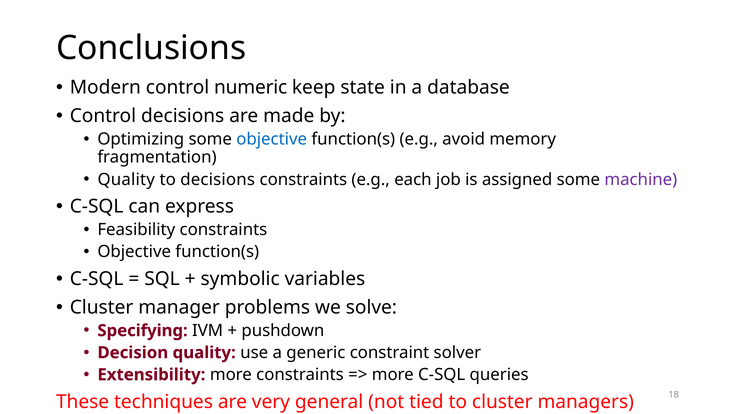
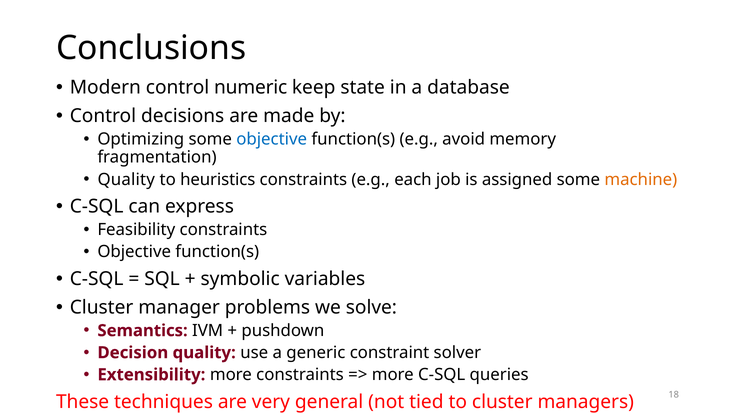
to decisions: decisions -> heuristics
machine colour: purple -> orange
Specifying: Specifying -> Semantics
